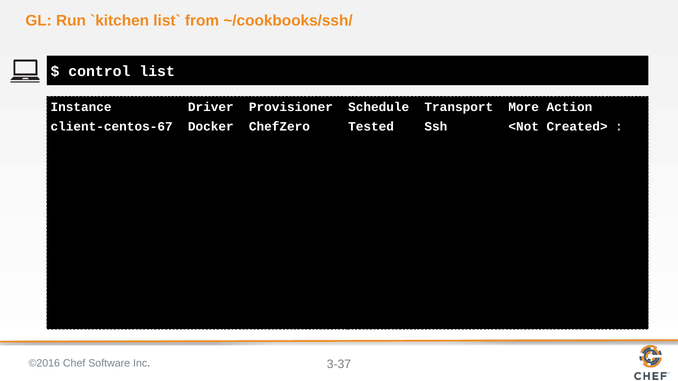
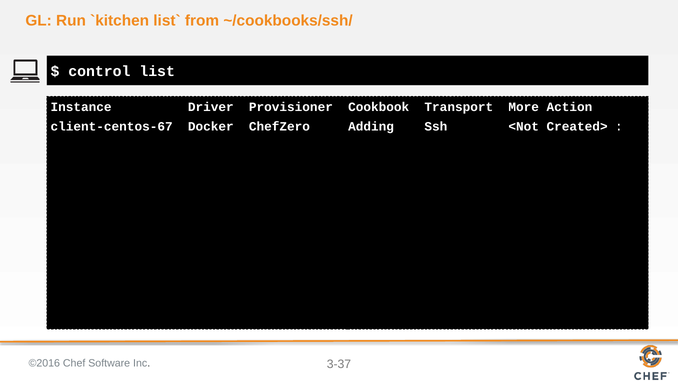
Schedule: Schedule -> Cookbook
Tested: Tested -> Adding
